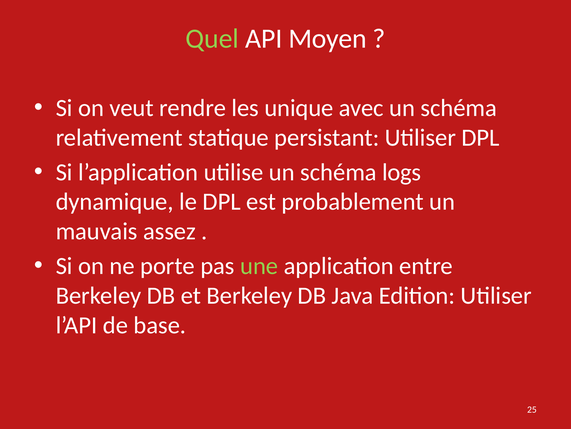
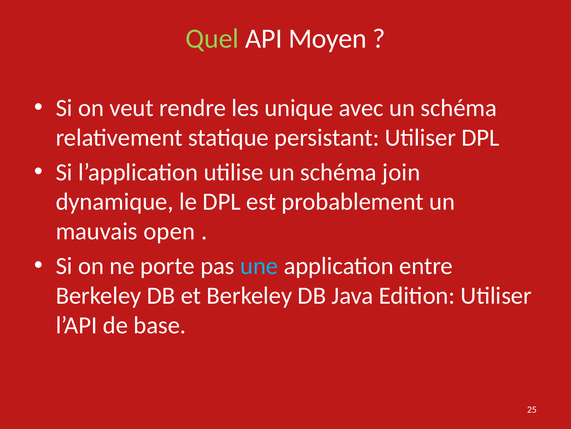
logs: logs -> join
assez: assez -> open
une colour: light green -> light blue
